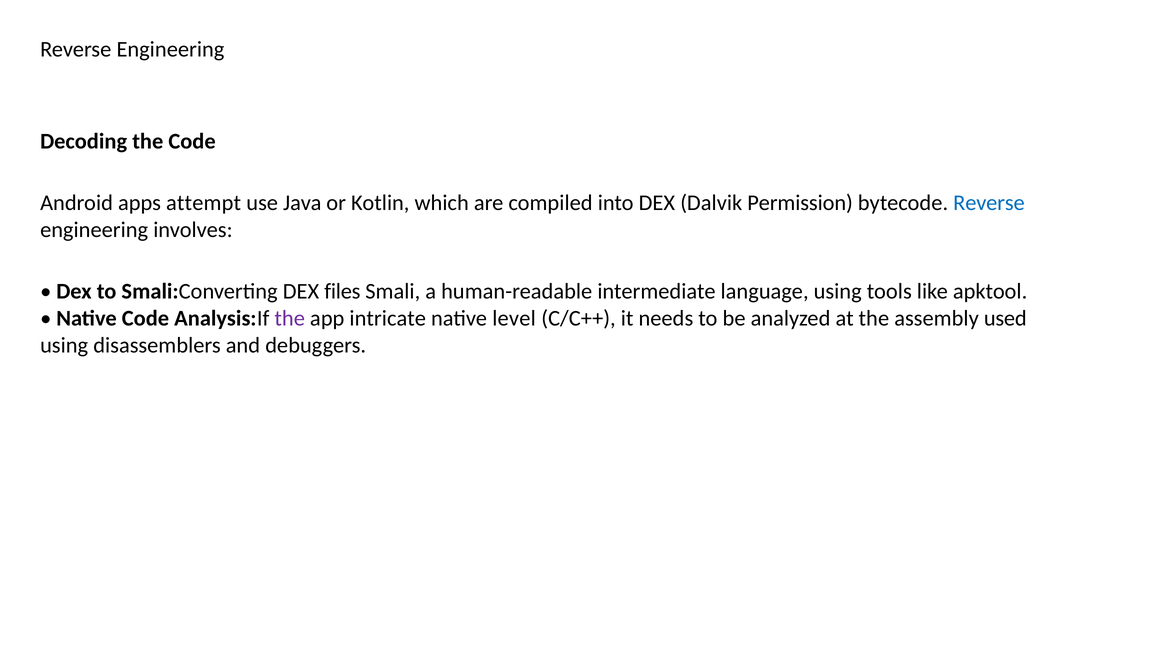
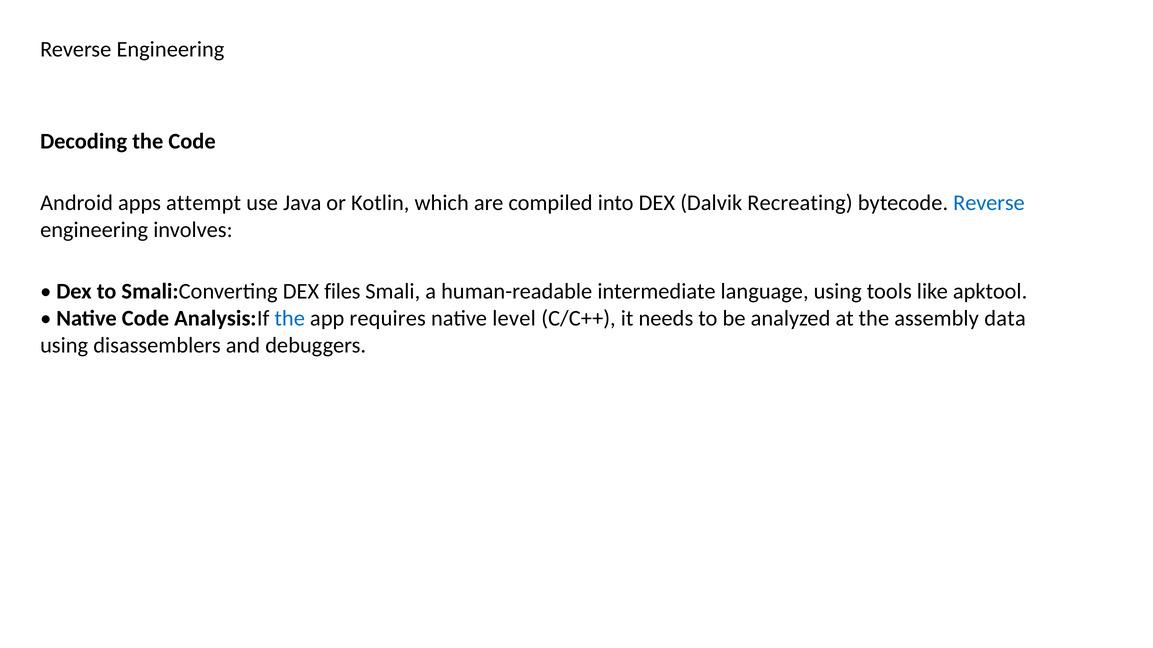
Permission: Permission -> Recreating
the at (290, 319) colour: purple -> blue
intricate: intricate -> requires
used: used -> data
